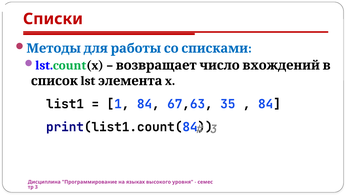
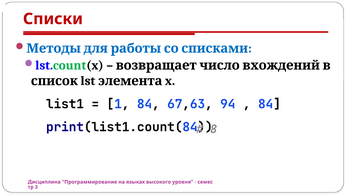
35: 35 -> 94
3 at (214, 129): 3 -> 8
